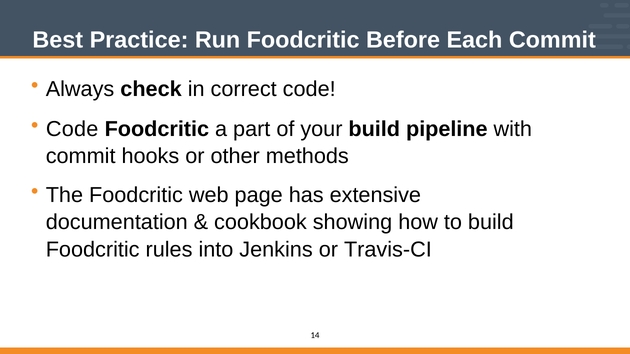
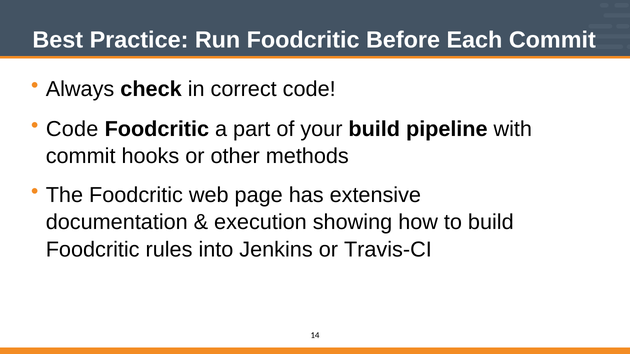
cookbook: cookbook -> execution
